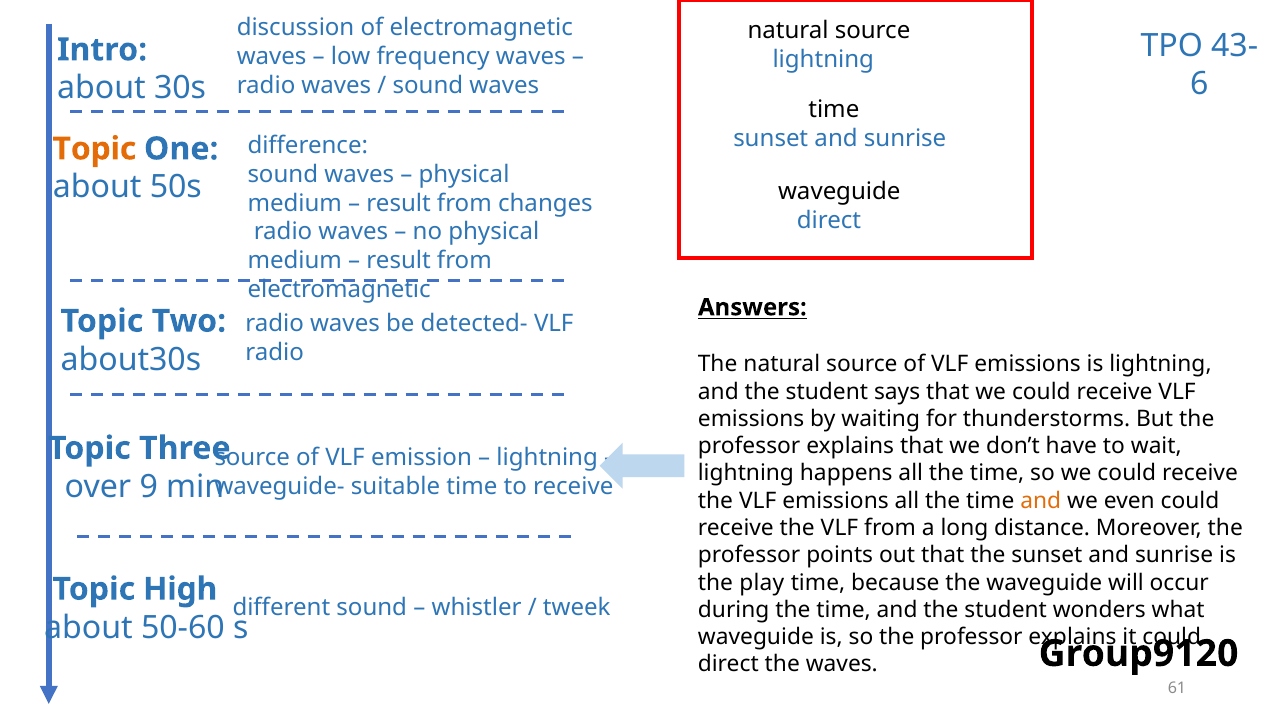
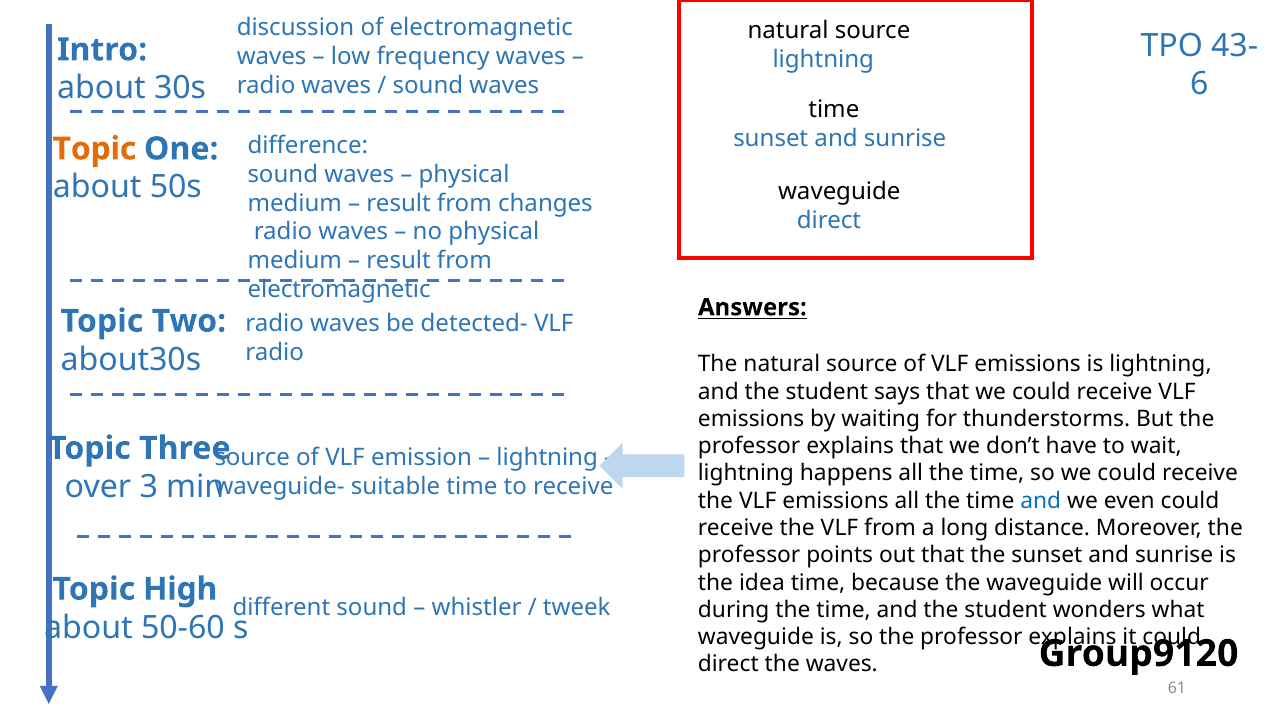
9: 9 -> 3
and at (1041, 501) colour: orange -> blue
play: play -> idea
